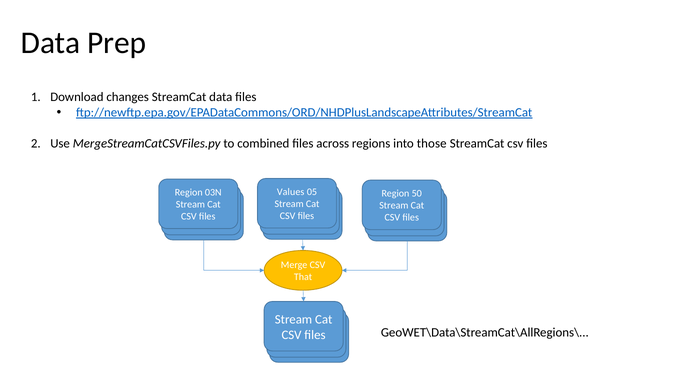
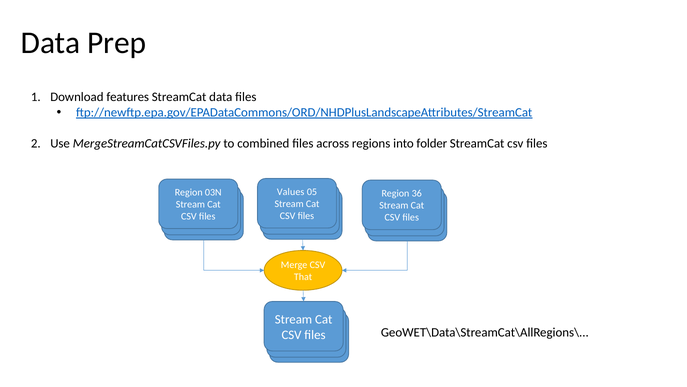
changes: changes -> features
those: those -> folder
50: 50 -> 36
